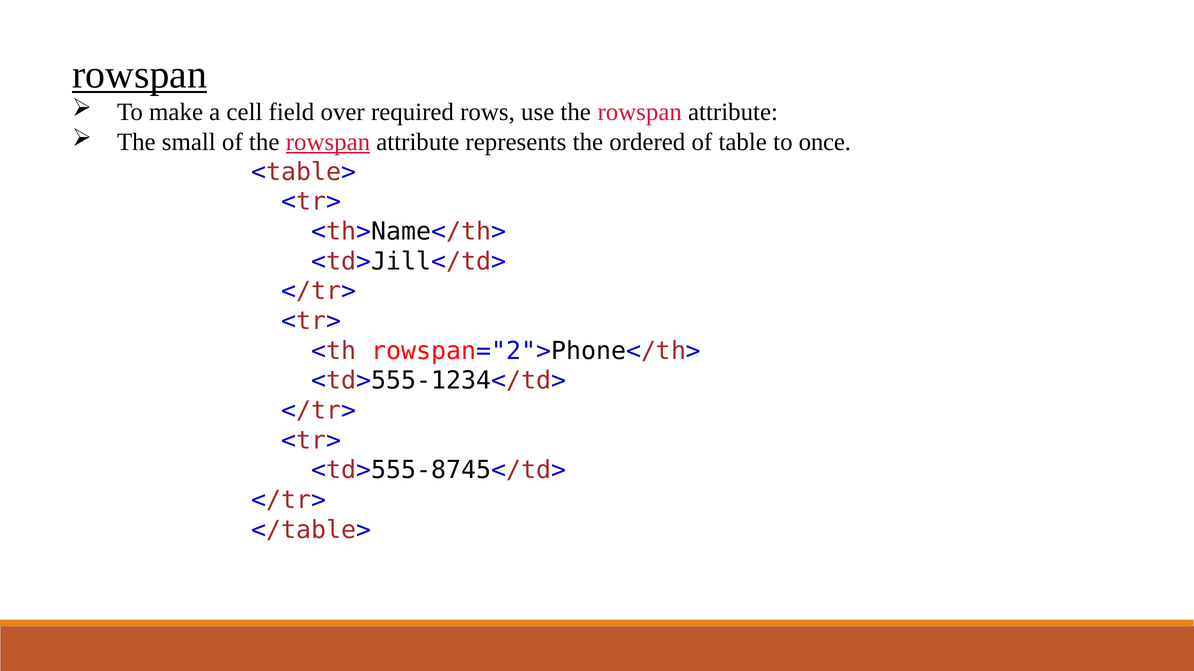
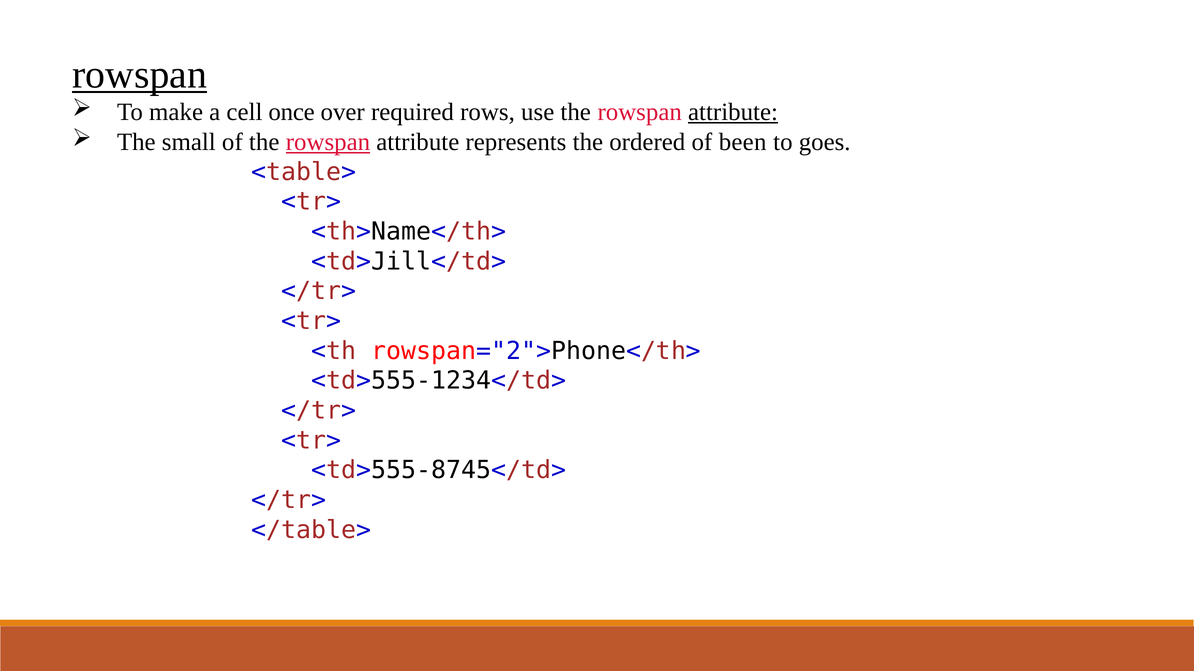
field: field -> once
attribute at (733, 112) underline: none -> present
table: table -> been
once: once -> goes
